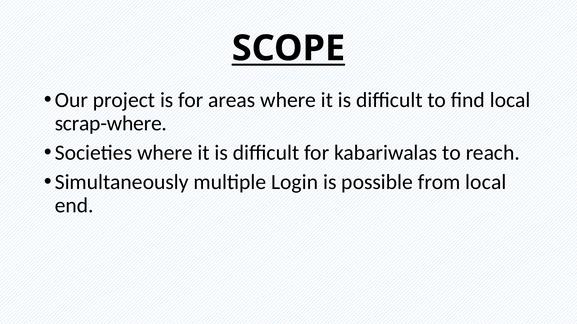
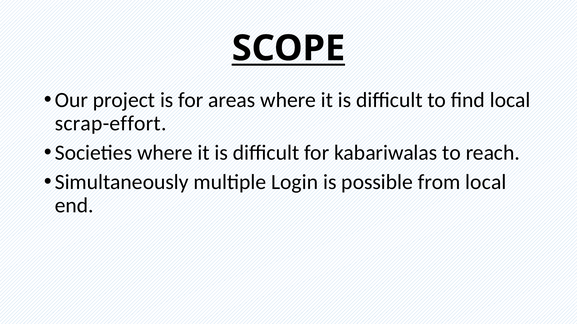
scrap-where: scrap-where -> scrap-effort
